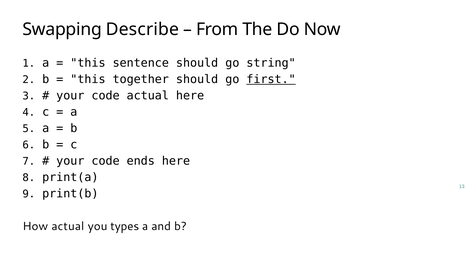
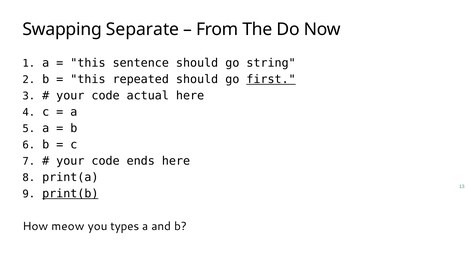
Describe: Describe -> Separate
together: together -> repeated
print(b underline: none -> present
How actual: actual -> meow
